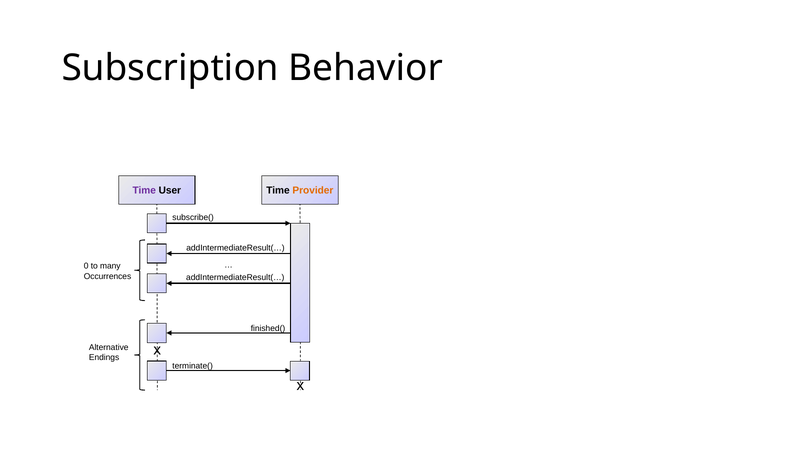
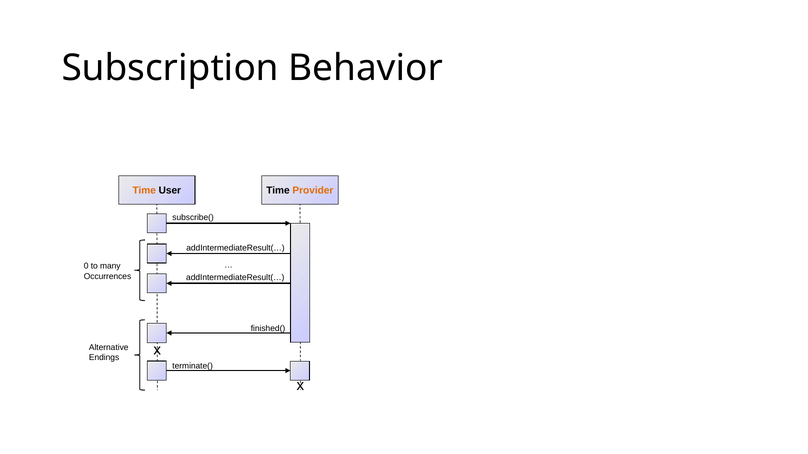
Time at (144, 191) colour: purple -> orange
